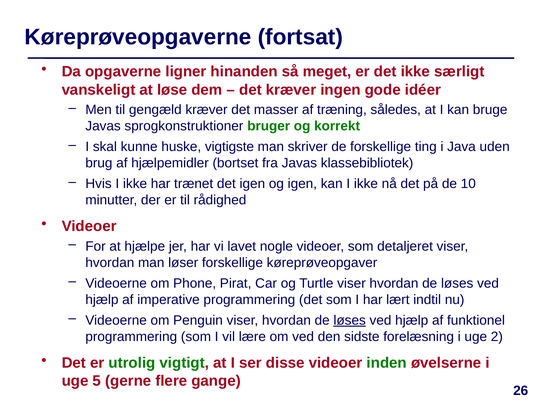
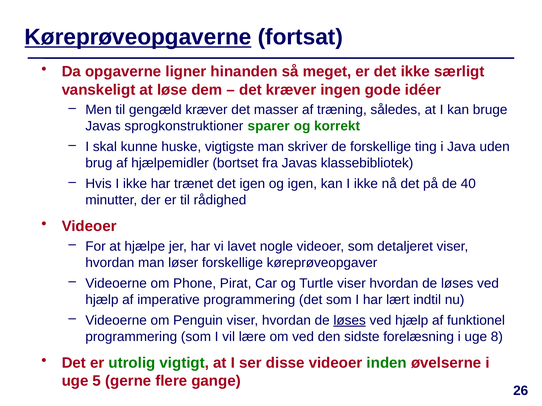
Køreprøveopgaverne underline: none -> present
bruger: bruger -> sparer
10: 10 -> 40
2: 2 -> 8
